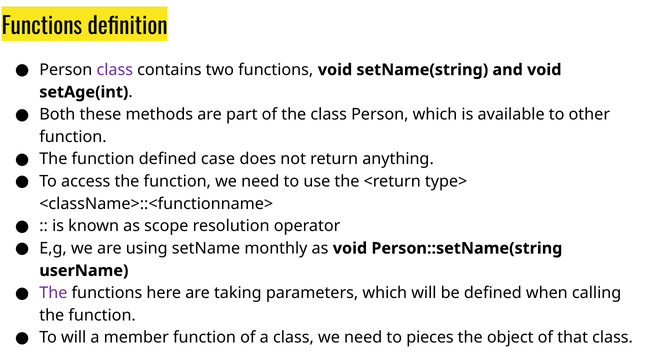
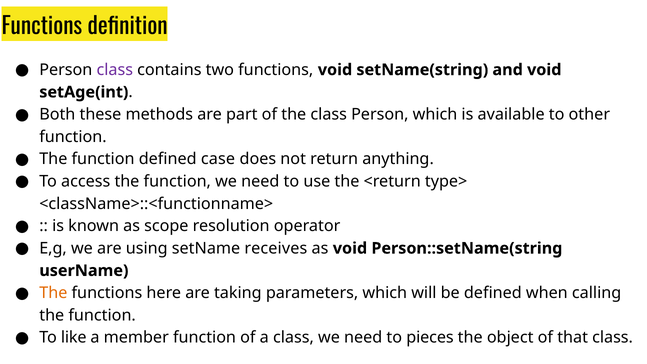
monthly: monthly -> receives
The at (53, 293) colour: purple -> orange
To will: will -> like
